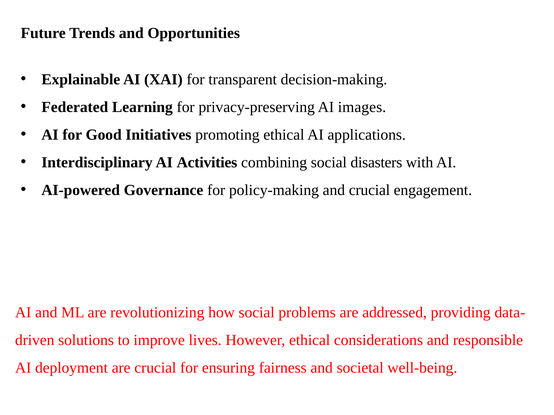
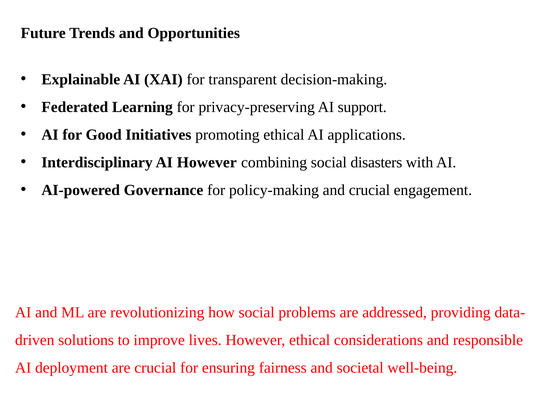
images: images -> support
AI Activities: Activities -> However
